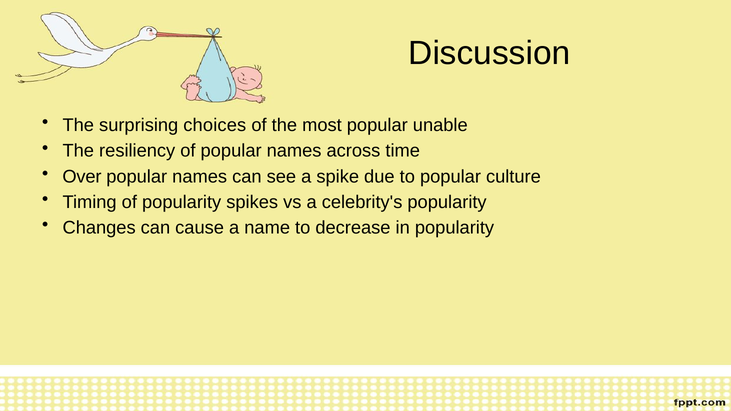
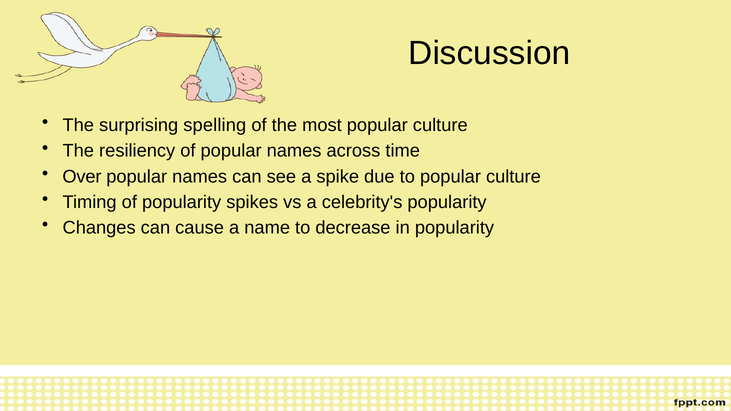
choices: choices -> spelling
most popular unable: unable -> culture
